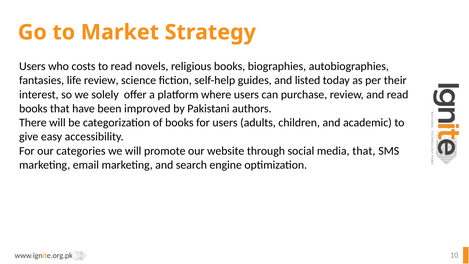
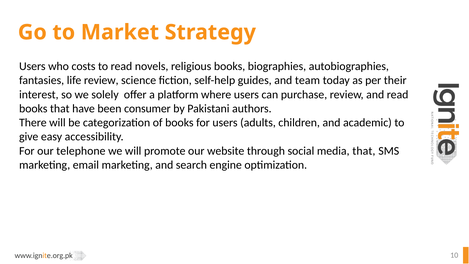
listed: listed -> team
improved: improved -> consumer
categories: categories -> telephone
